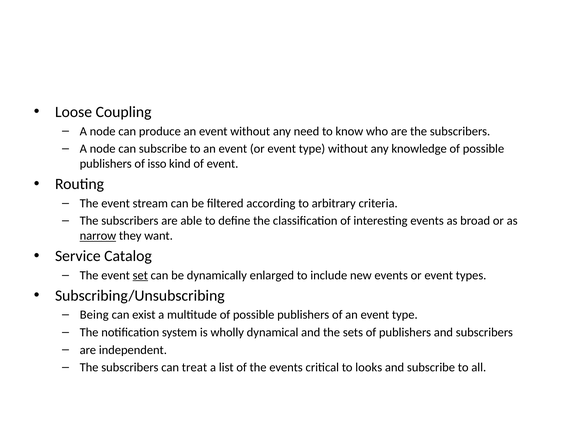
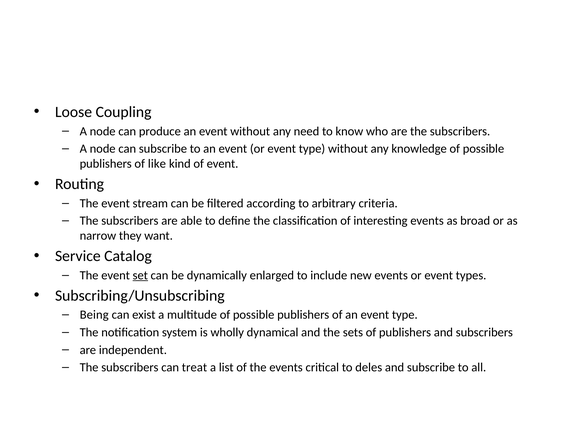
isso: isso -> like
narrow underline: present -> none
looks: looks -> deles
